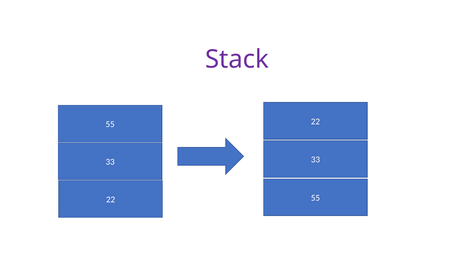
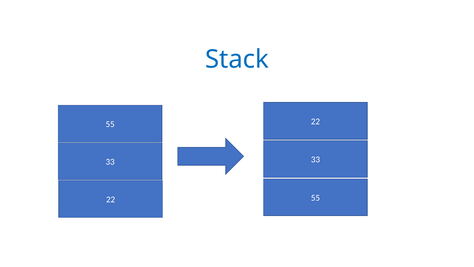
Stack colour: purple -> blue
